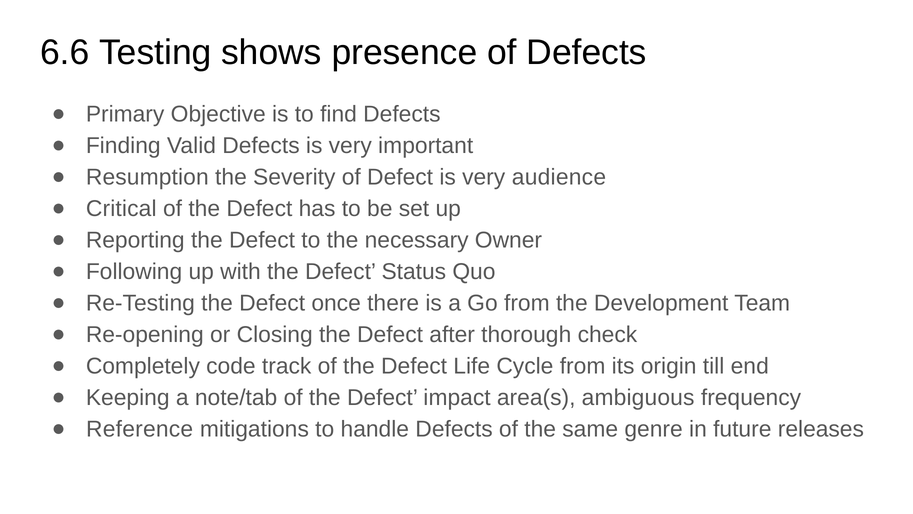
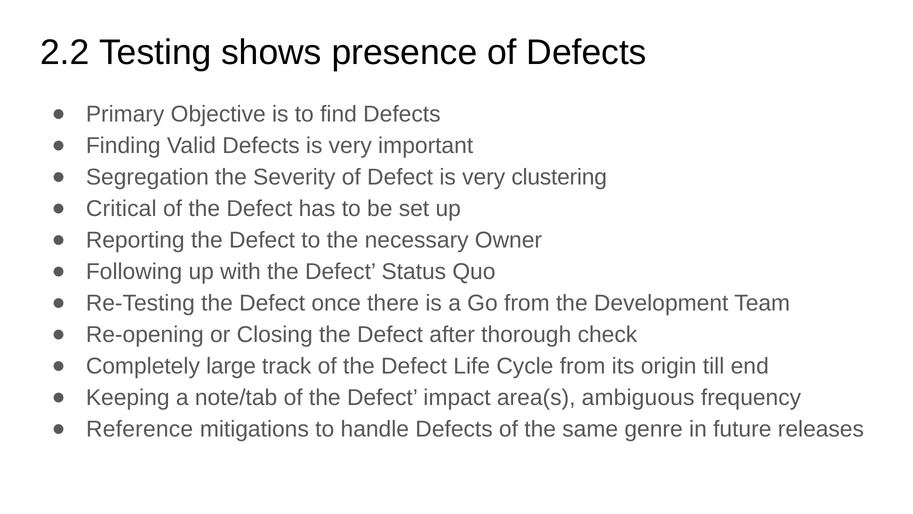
6.6: 6.6 -> 2.2
Resumption: Resumption -> Segregation
audience: audience -> clustering
code: code -> large
